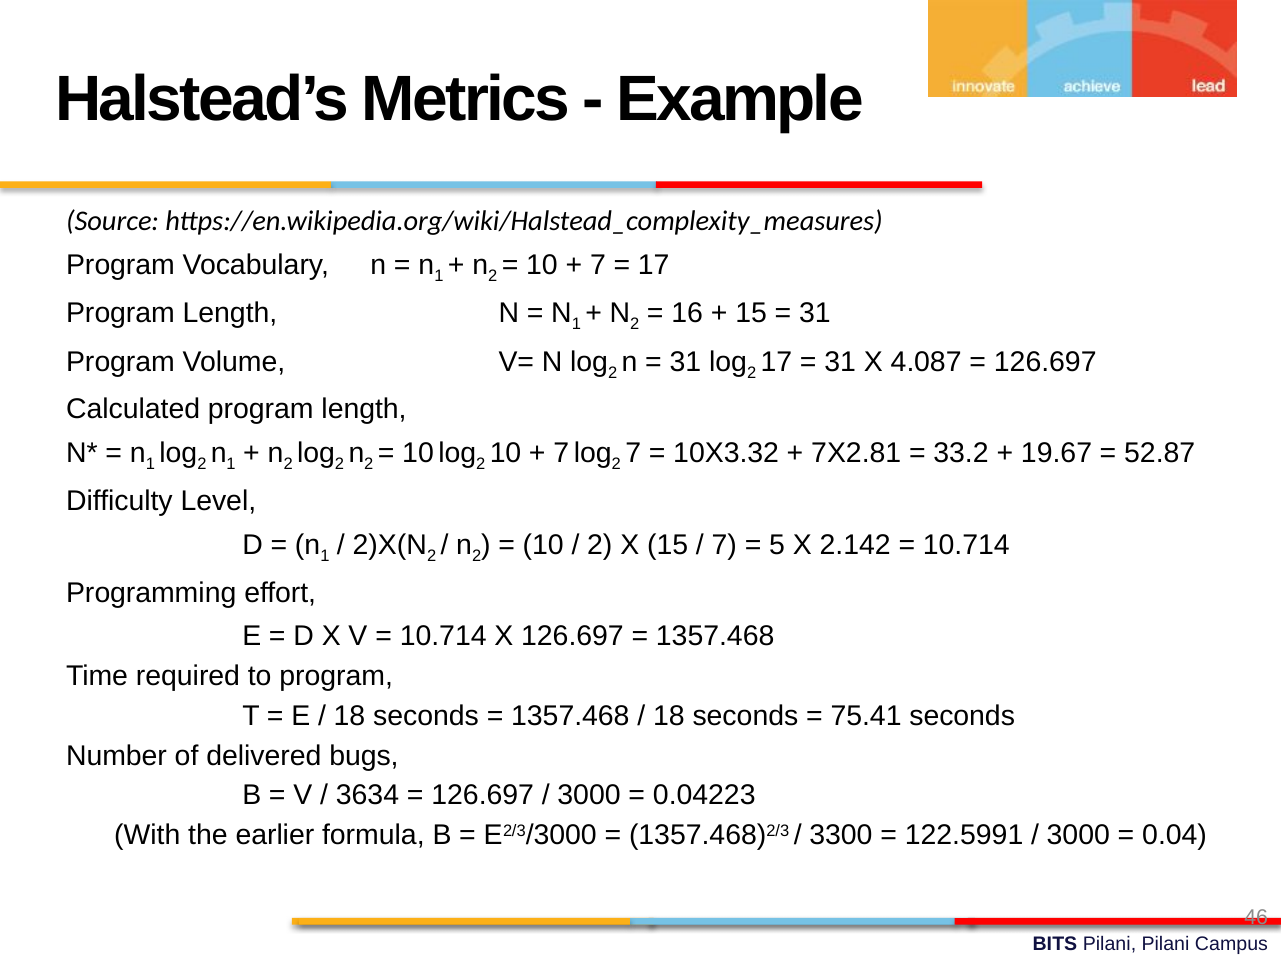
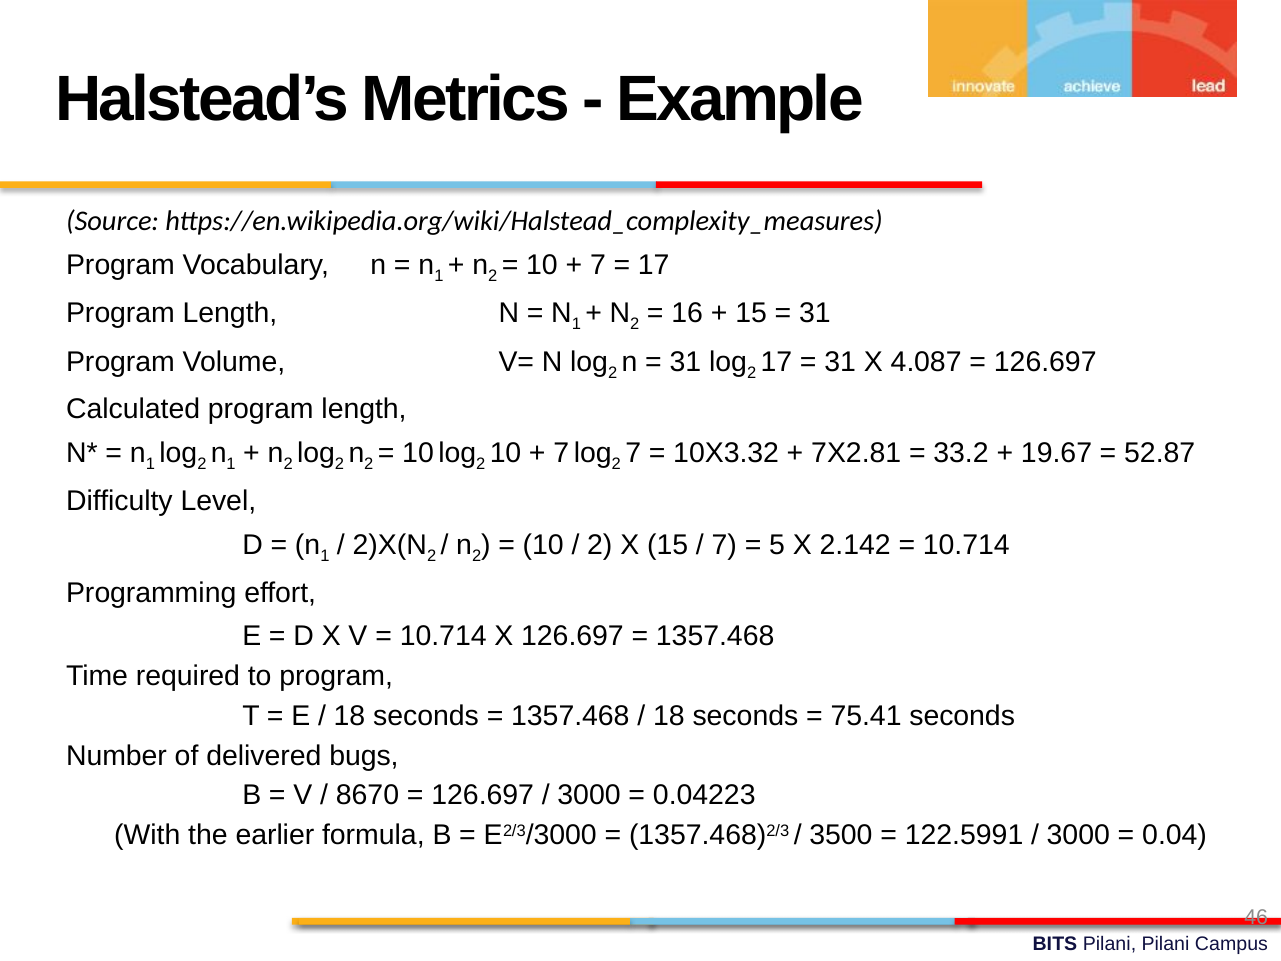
3634: 3634 -> 8670
3300: 3300 -> 3500
